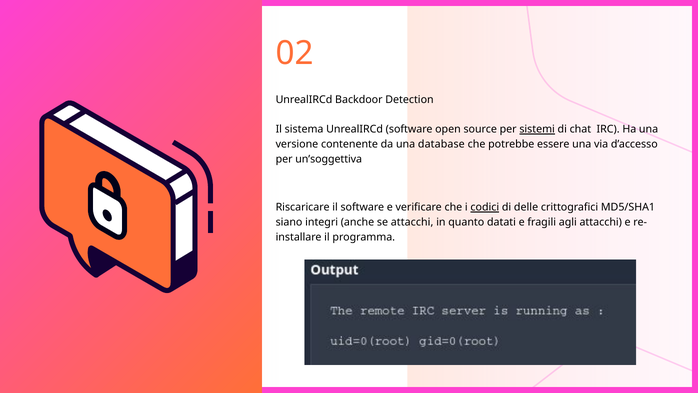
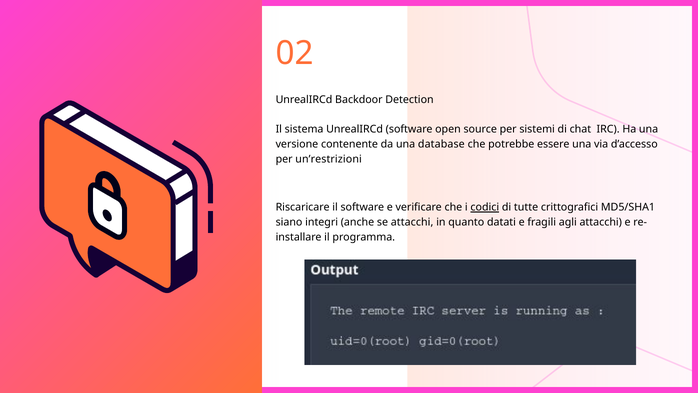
sistemi underline: present -> none
un’soggettiva: un’soggettiva -> un’restrizioni
delle: delle -> tutte
